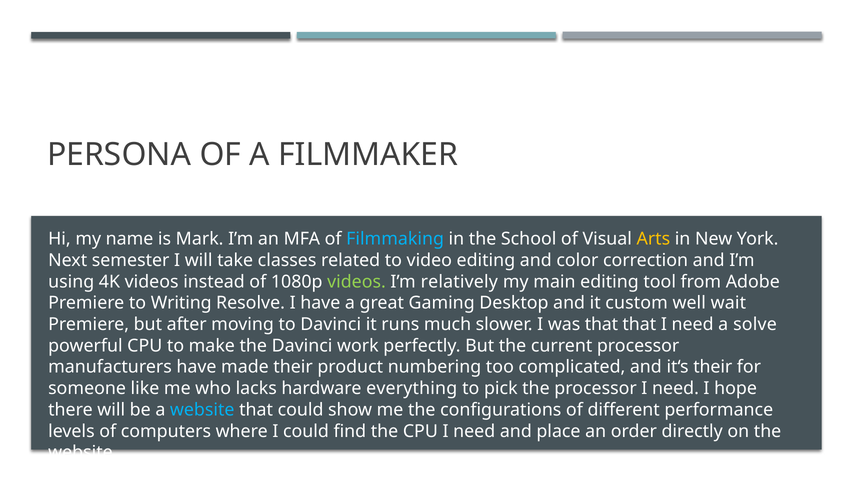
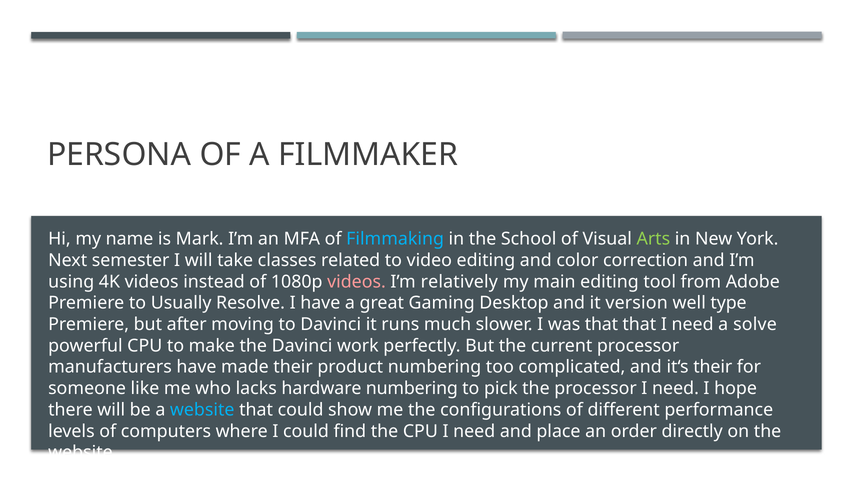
Arts colour: yellow -> light green
videos at (357, 282) colour: light green -> pink
Writing: Writing -> Usually
custom: custom -> version
wait: wait -> type
hardware everything: everything -> numbering
